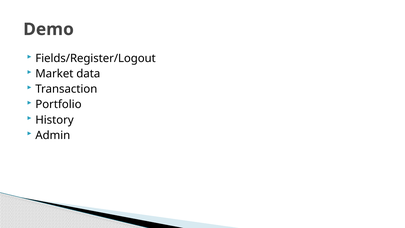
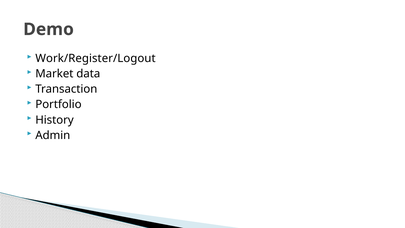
Fields/Register/Logout: Fields/Register/Logout -> Work/Register/Logout
